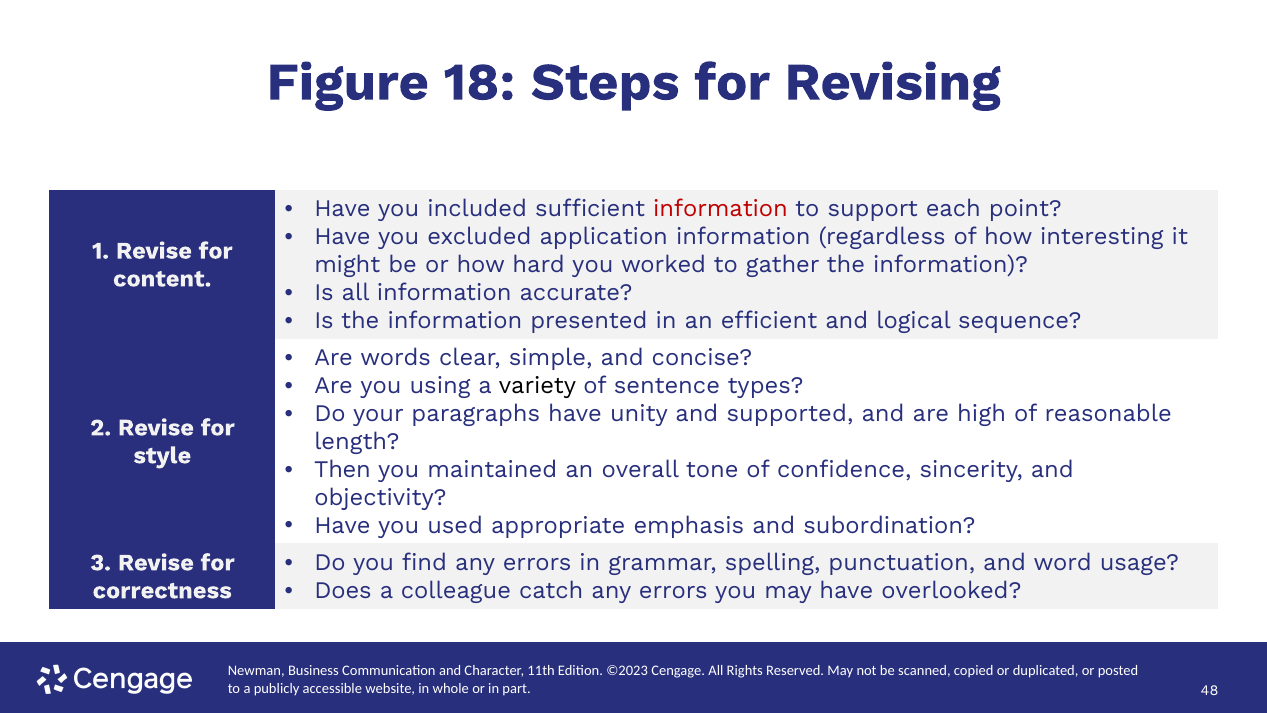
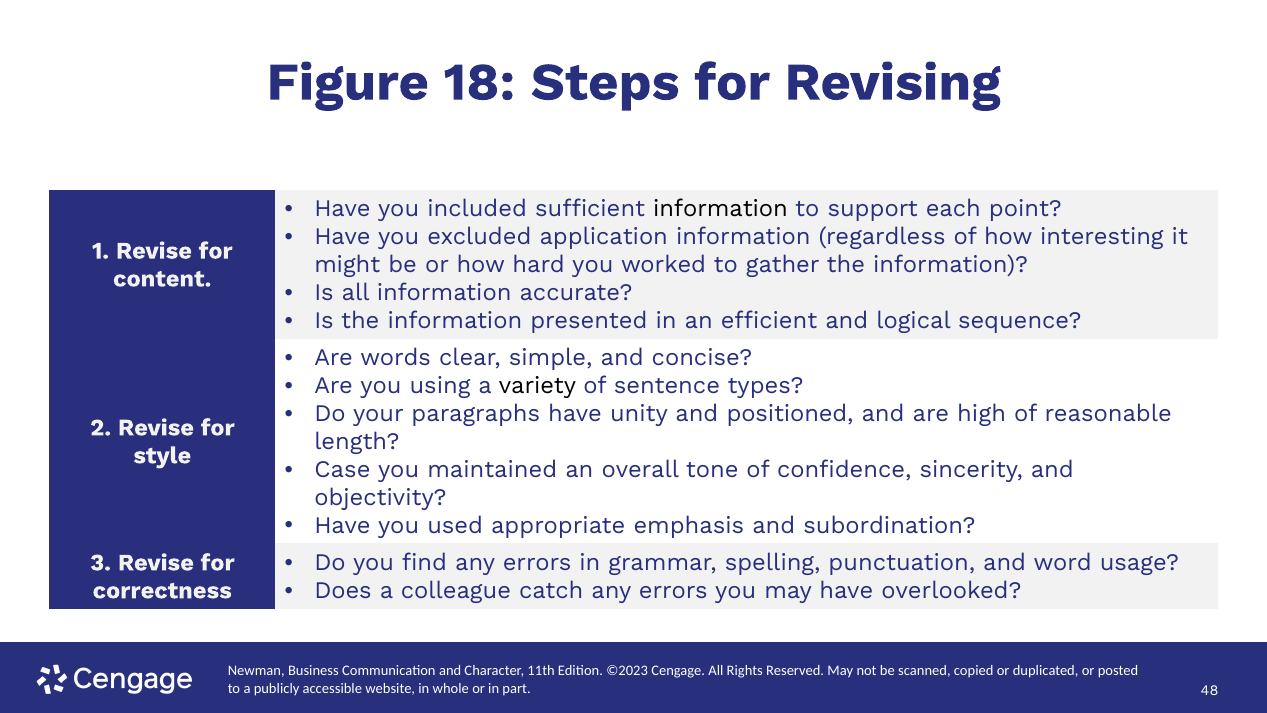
information at (720, 209) colour: red -> black
supported: supported -> positioned
Then: Then -> Case
